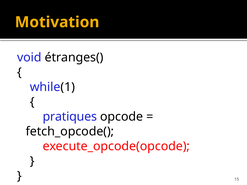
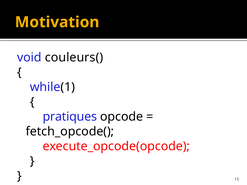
étranges(: étranges( -> couleurs(
